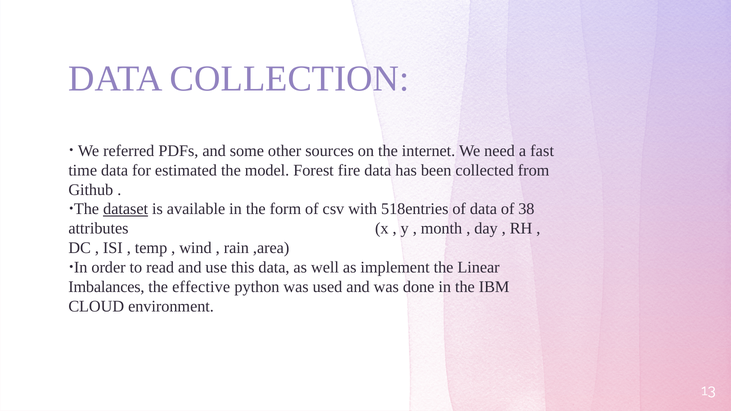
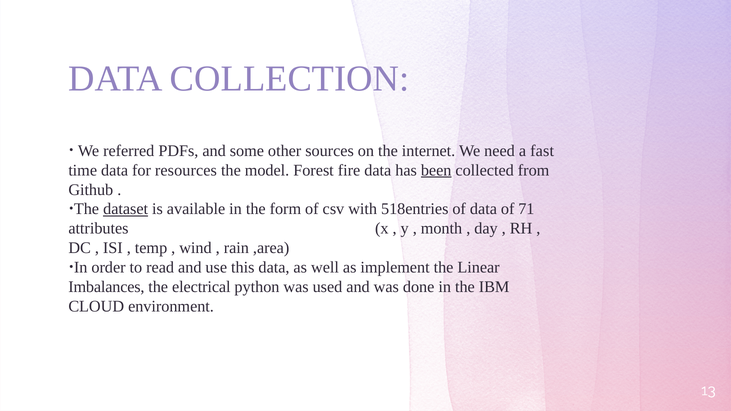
estimated: estimated -> resources
been underline: none -> present
38: 38 -> 71
effective: effective -> electrical
